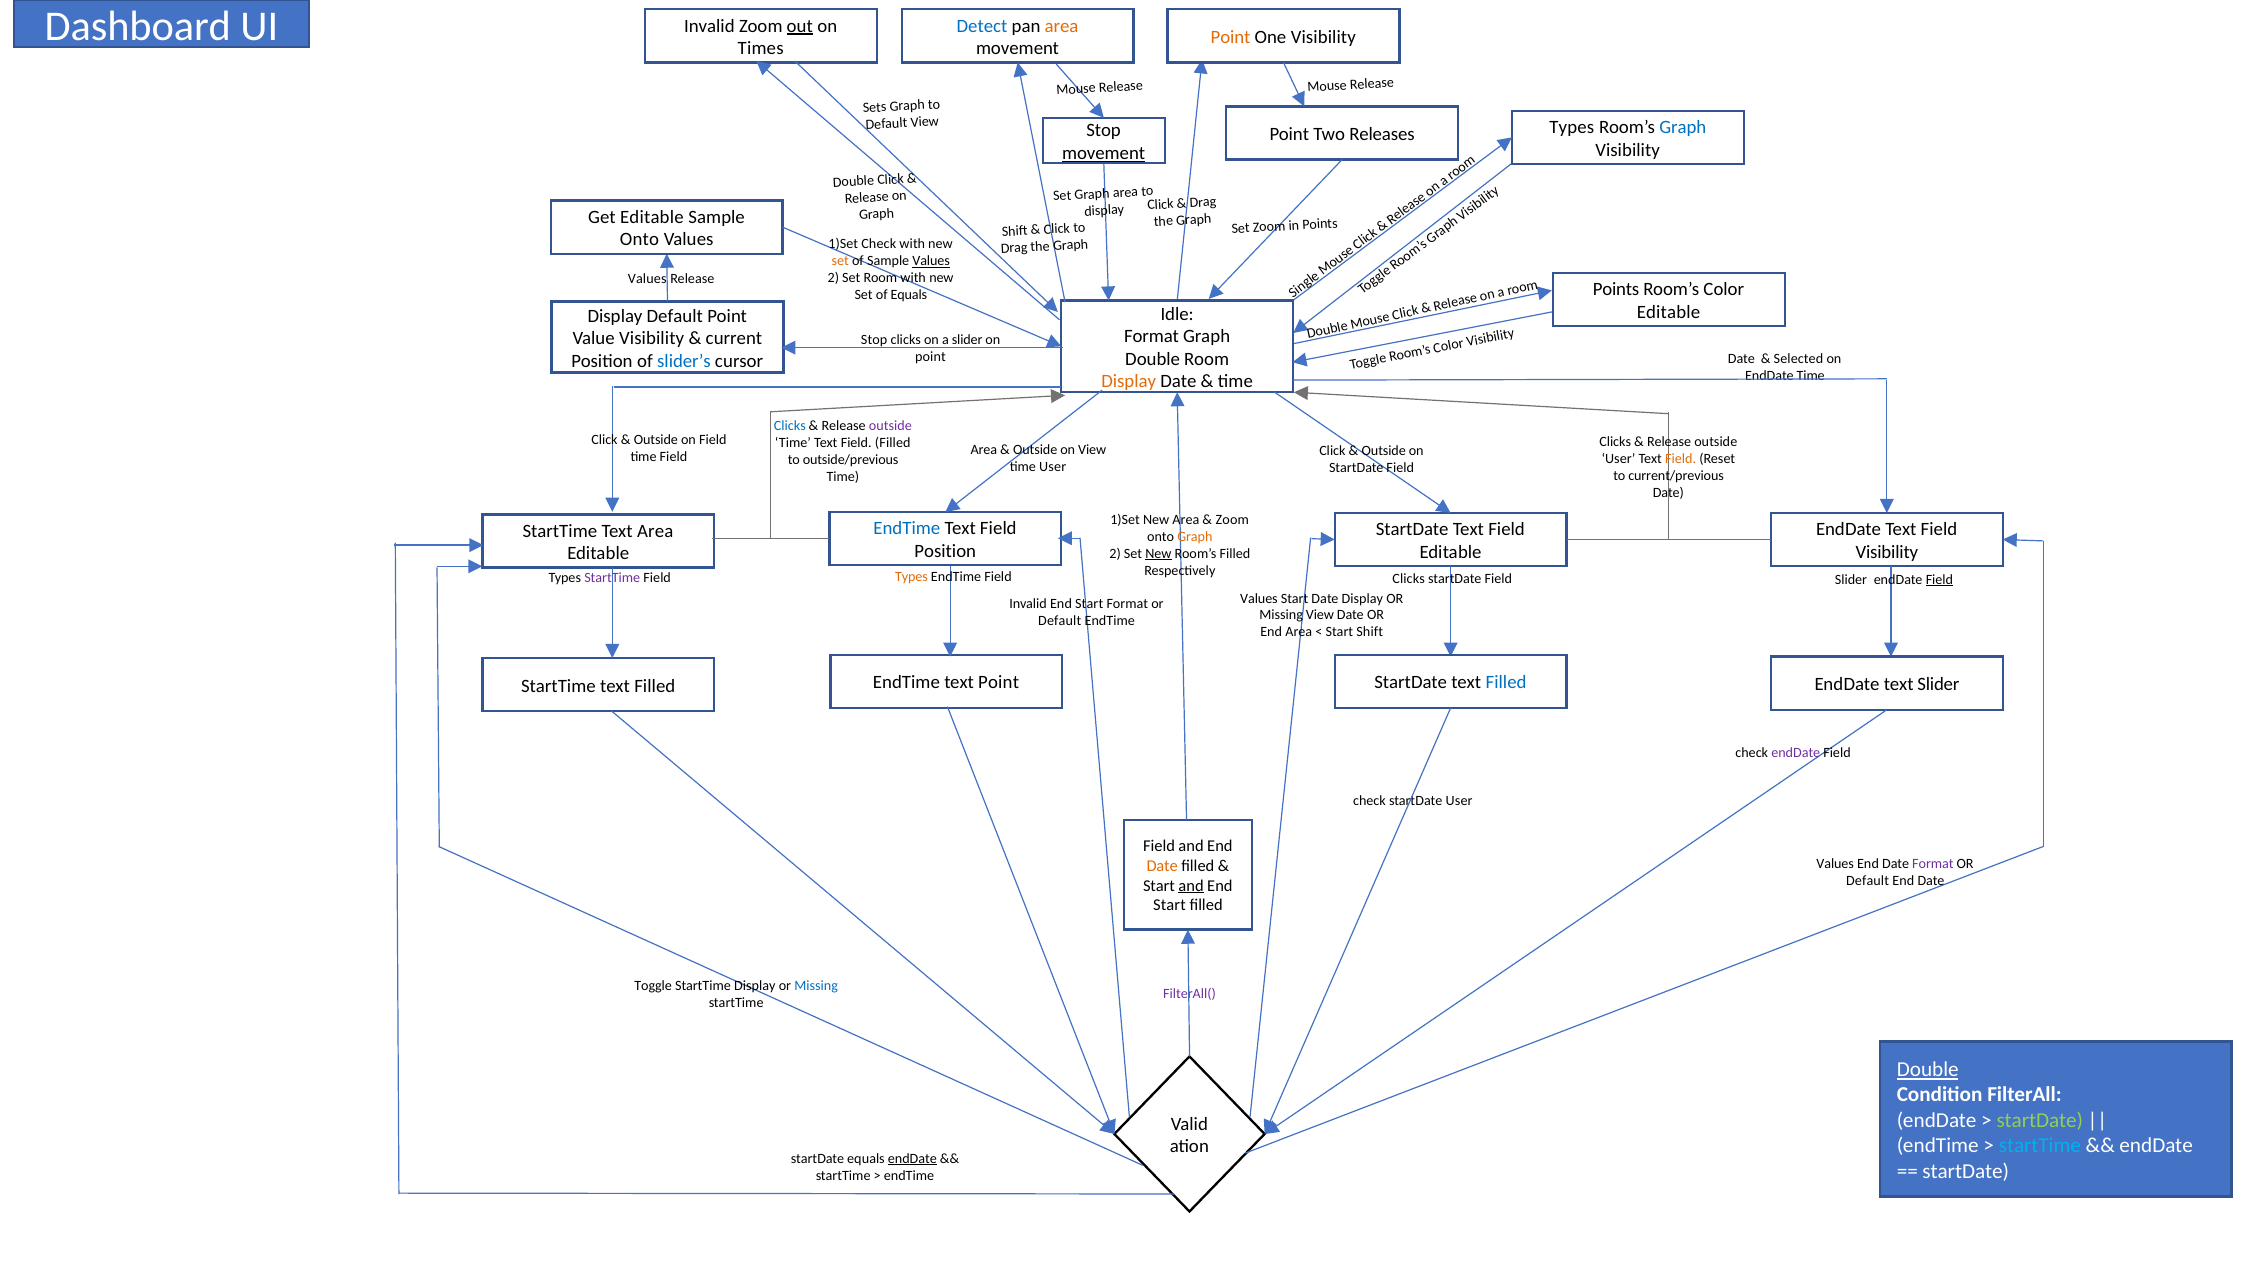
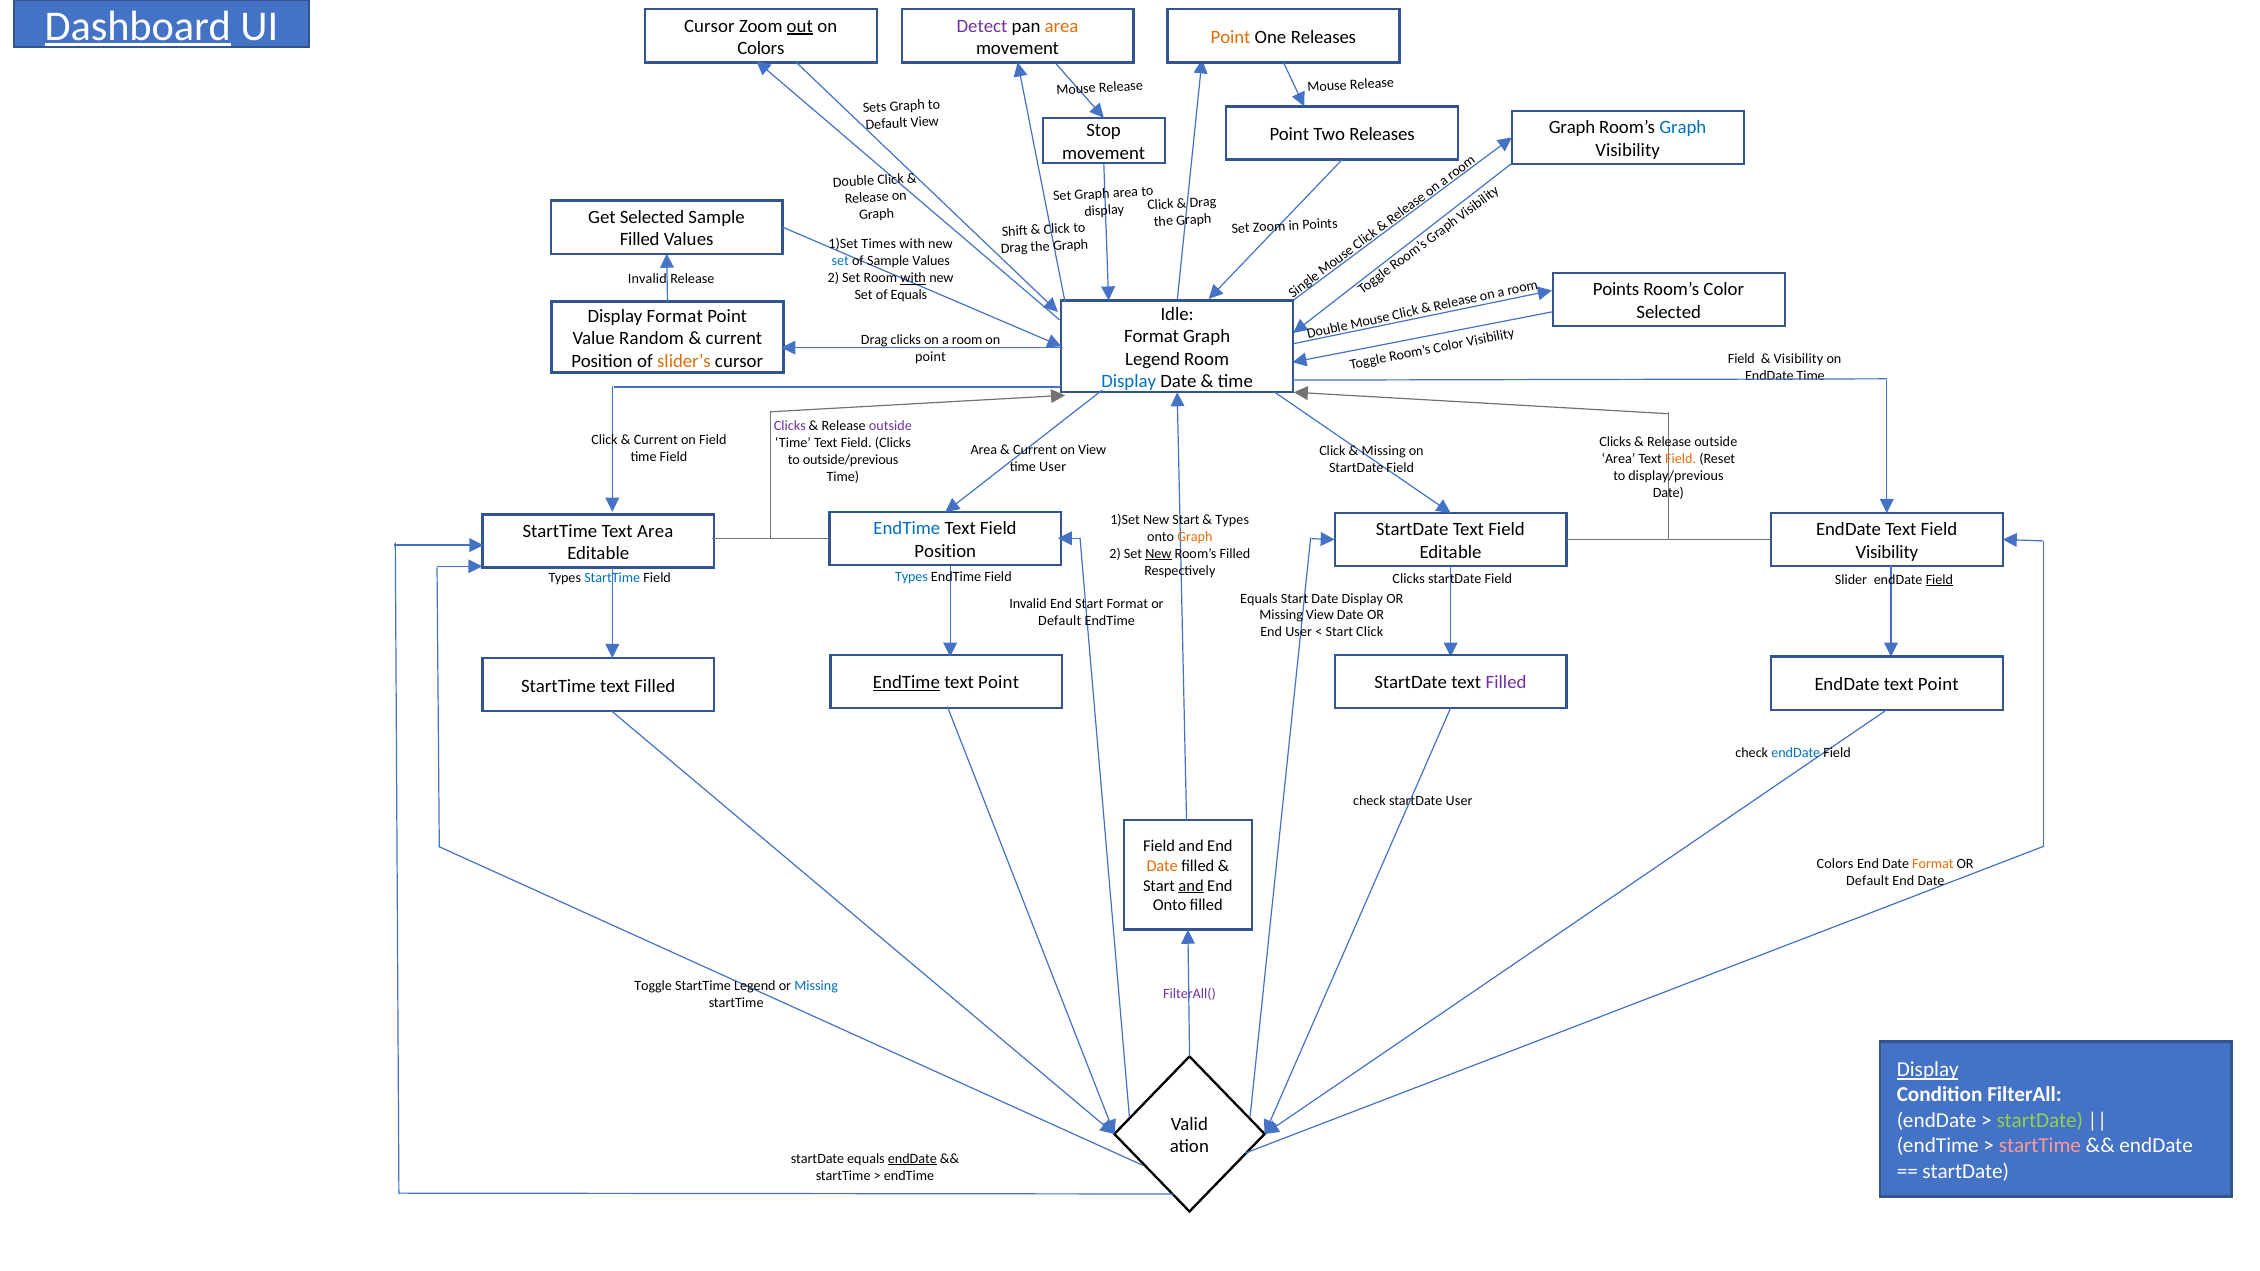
Dashboard underline: none -> present
Invalid at (709, 26): Invalid -> Cursor
Detect colour: blue -> purple
One Visibility: Visibility -> Releases
Times at (761, 48): Times -> Colors
Types at (1572, 127): Types -> Graph
movement at (1104, 153) underline: present -> none
Get Editable: Editable -> Selected
Onto at (640, 240): Onto -> Filled
1)Set Check: Check -> Times
set at (840, 261) colour: orange -> blue
Values at (931, 261) underline: present -> none
with at (913, 278) underline: none -> present
Values at (647, 279): Values -> Invalid
Editable at (1669, 312): Editable -> Selected
Display Default: Default -> Format
Value Visibility: Visibility -> Random
Stop at (874, 340): Stop -> Drag
clicks on a slider: slider -> room
Double at (1153, 359): Double -> Legend
slider’s colour: blue -> orange
Date at (1741, 359): Date -> Field
Selected at (1799, 359): Selected -> Visibility
Display at (1129, 382) colour: orange -> blue
Clicks at (790, 426) colour: blue -> purple
Outside at (656, 440): Outside -> Current
Text Field Filled: Filled -> Clicks
Outside at (1035, 450): Outside -> Current
Outside at (1384, 451): Outside -> Missing
User at (1618, 459): User -> Area
current/previous: current/previous -> display/previous
New Area: Area -> Start
Zoom at (1232, 520): Zoom -> Types
StartTime at (612, 578) colour: purple -> blue
Types at (912, 577) colour: orange -> blue
Values at (1259, 598): Values -> Equals
End Area: Area -> User
Start Shift: Shift -> Click
Filled at (1506, 683) colour: blue -> purple
EndDate text Slider: Slider -> Point
EndTime at (906, 683) underline: none -> present
endDate at (1796, 753) colour: purple -> blue
Values at (1835, 864): Values -> Colors
Format at (1933, 864) colour: purple -> orange
Start at (1169, 906): Start -> Onto
StartTime Display: Display -> Legend
Double at (1928, 1070): Double -> Display
startTime at (2040, 1146) colour: light blue -> pink
